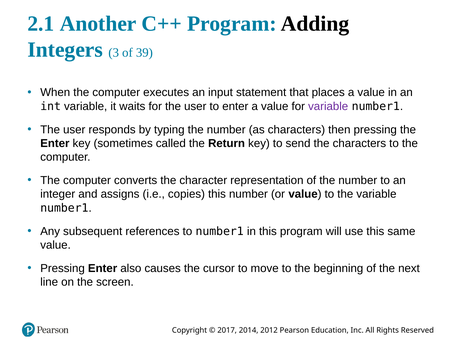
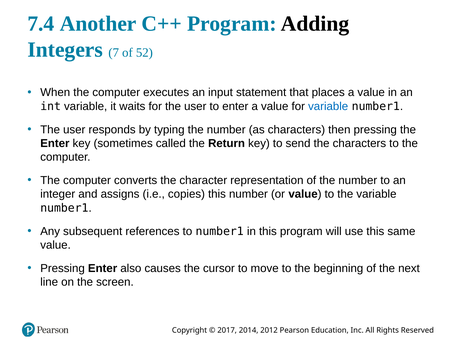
2.1: 2.1 -> 7.4
3: 3 -> 7
39: 39 -> 52
variable at (328, 106) colour: purple -> blue
